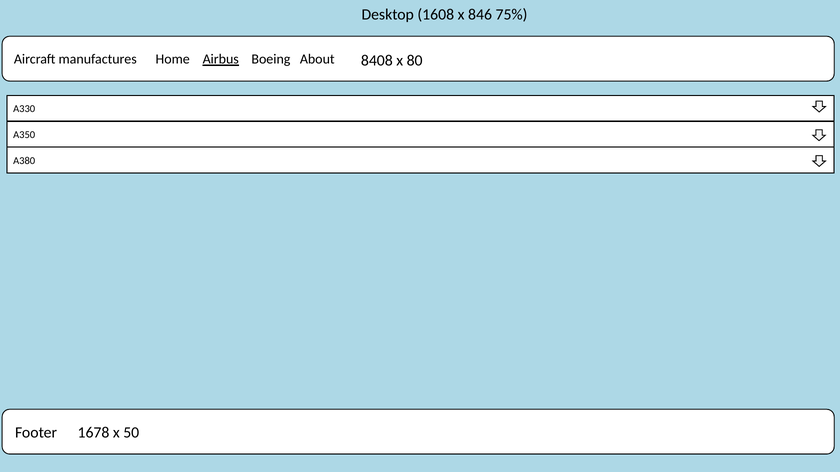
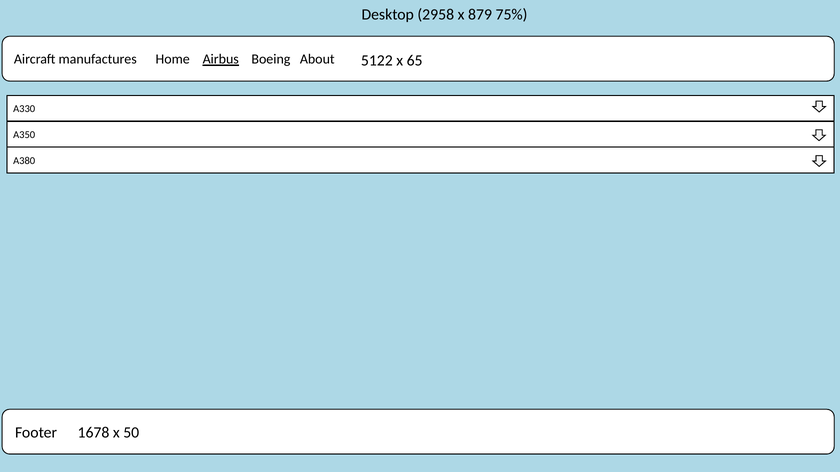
1608: 1608 -> 2958
846: 846 -> 879
8408: 8408 -> 5122
80: 80 -> 65
